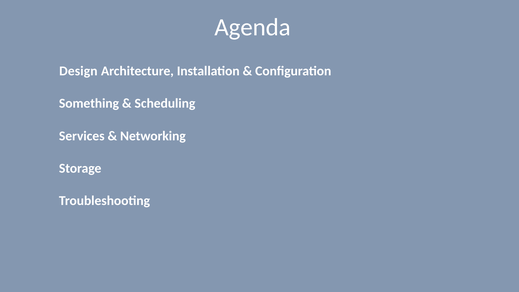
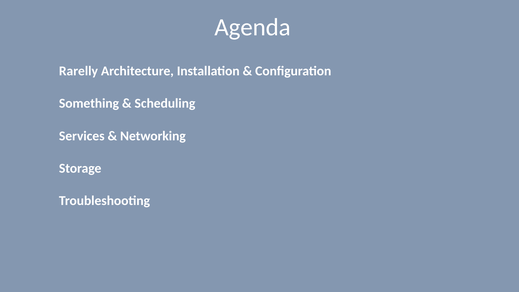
Design: Design -> Rarelly
